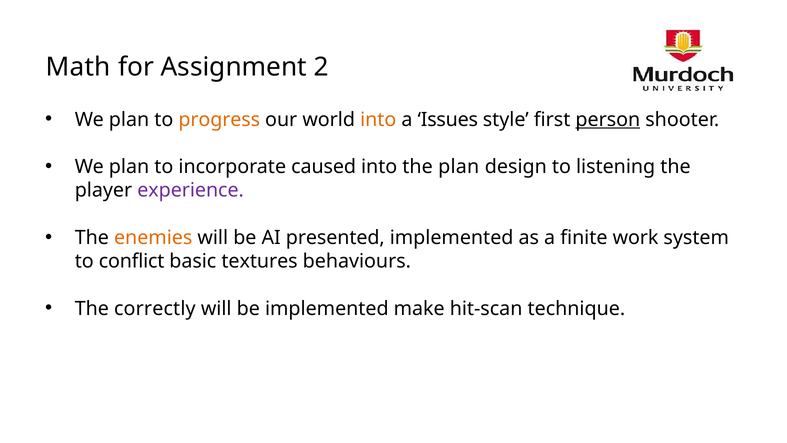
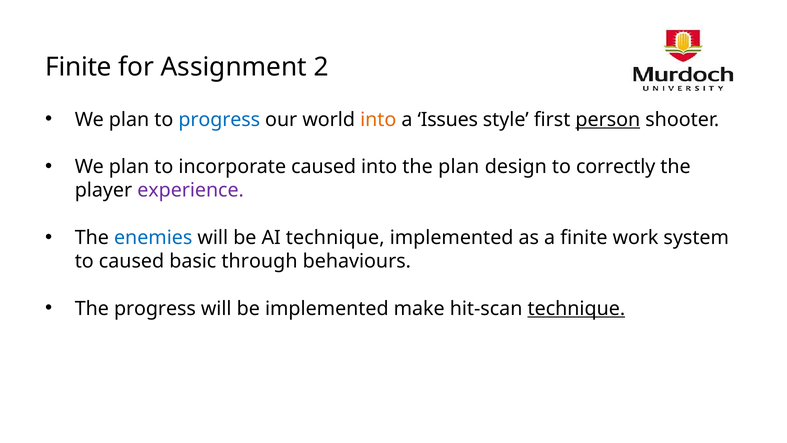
Math at (78, 67): Math -> Finite
progress at (219, 119) colour: orange -> blue
listening: listening -> correctly
enemies colour: orange -> blue
AI presented: presented -> technique
to conflict: conflict -> caused
textures: textures -> through
The correctly: correctly -> progress
technique at (576, 308) underline: none -> present
